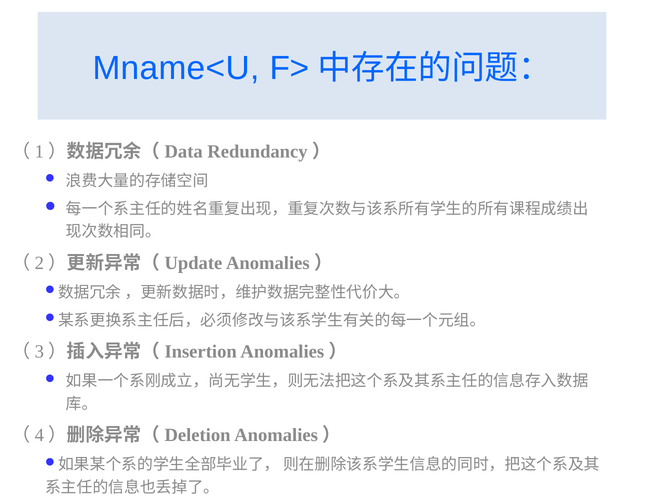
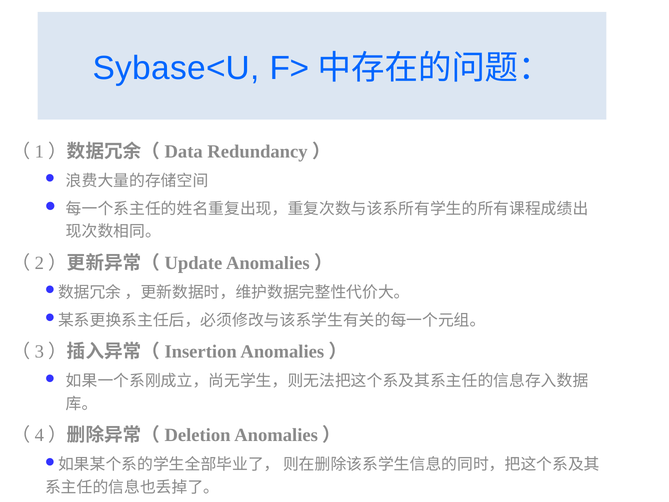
Mname<U: Mname<U -> Sybase<U
